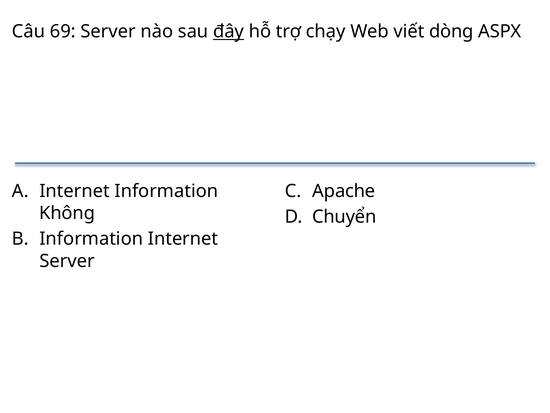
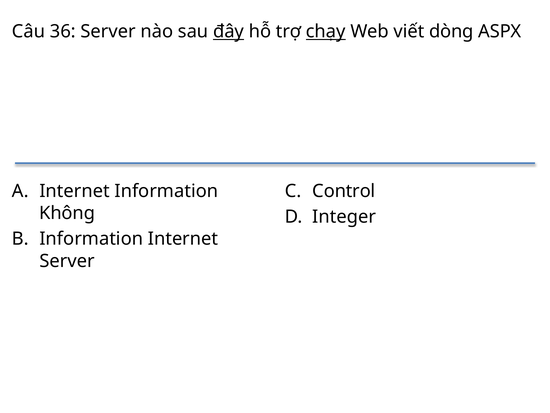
69: 69 -> 36
chạy underline: none -> present
Apache: Apache -> Control
Chuyển: Chuyển -> Integer
